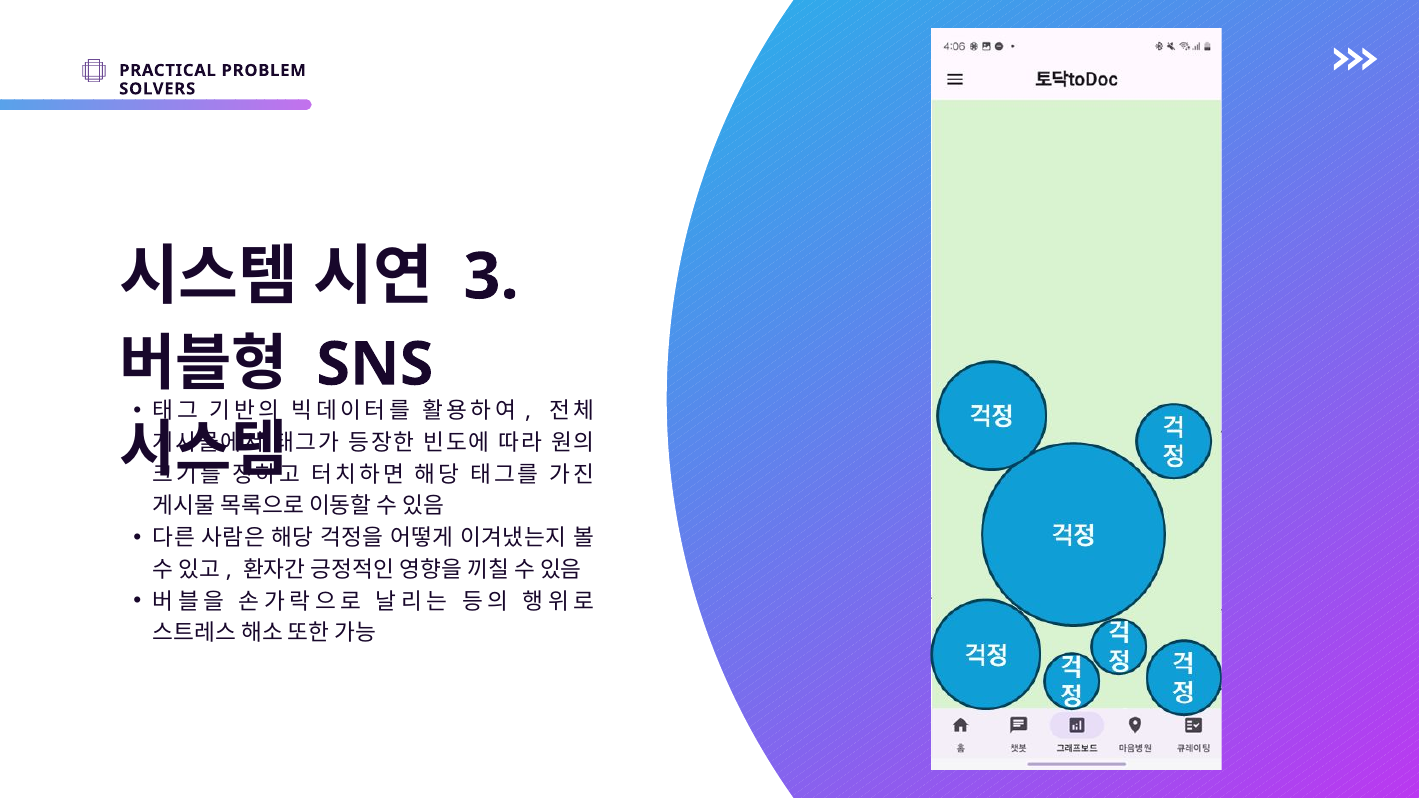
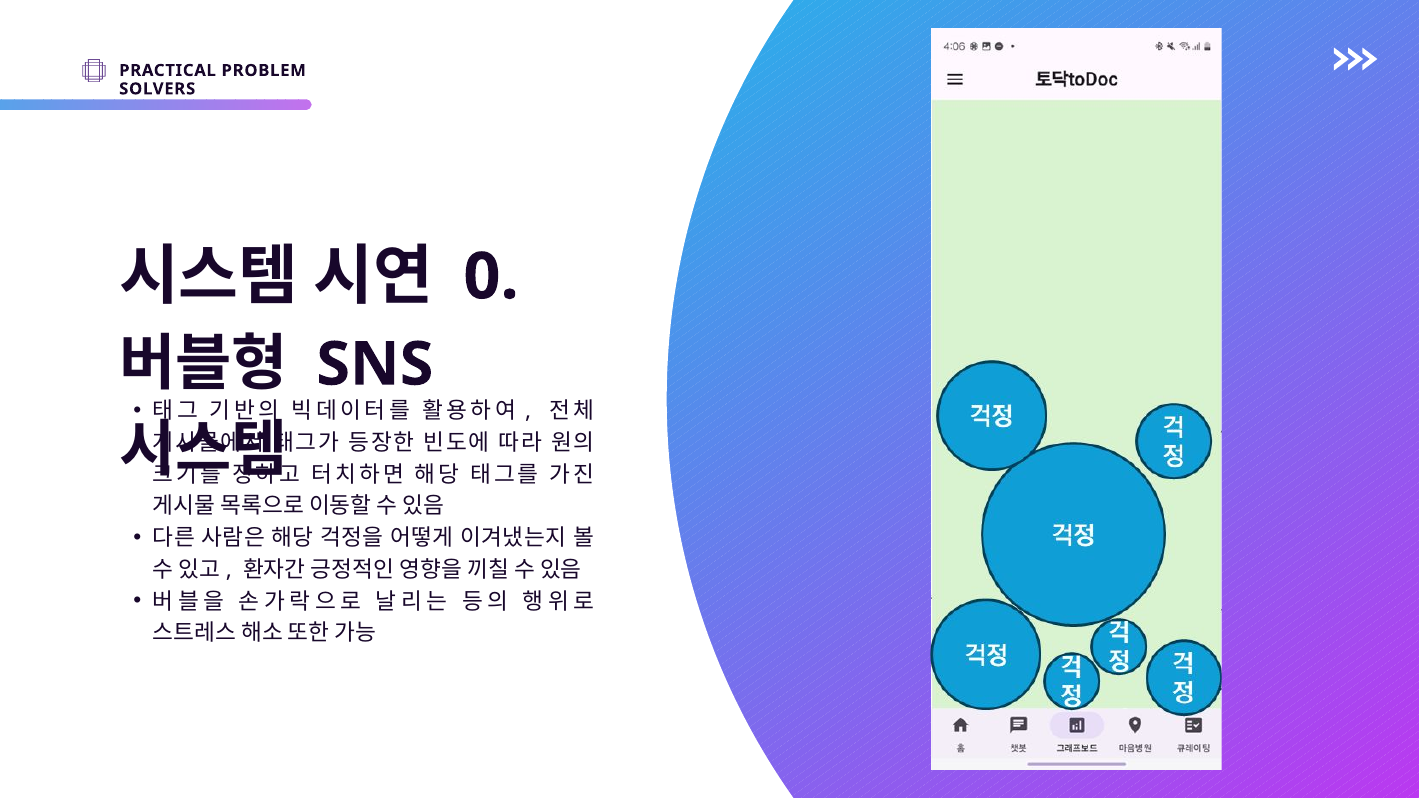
3: 3 -> 0
